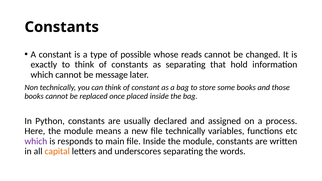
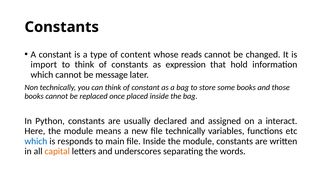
possible: possible -> content
exactly: exactly -> import
as separating: separating -> expression
process: process -> interact
which at (36, 141) colour: purple -> blue
